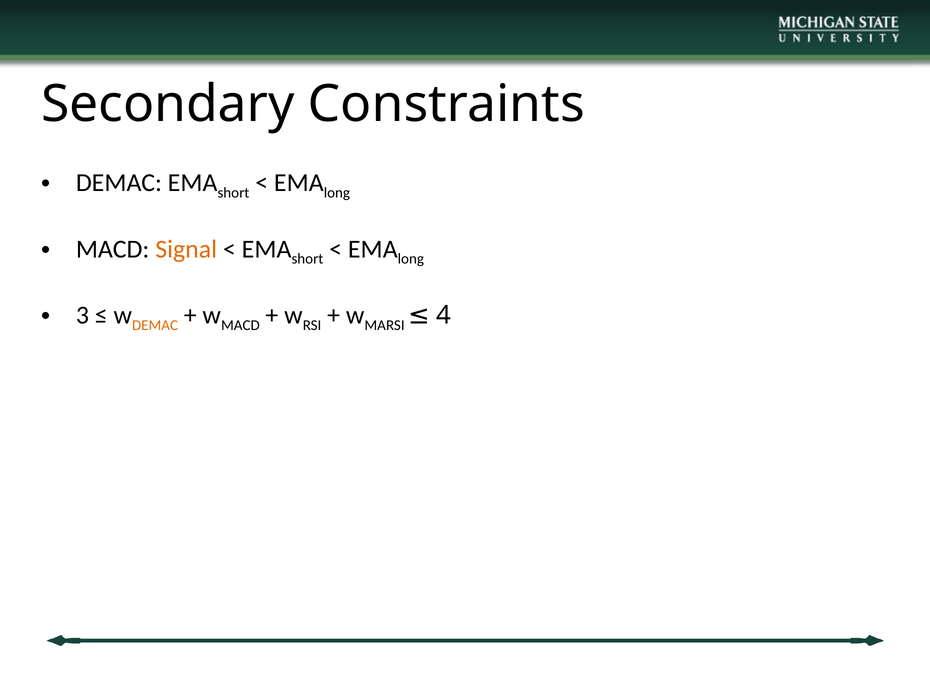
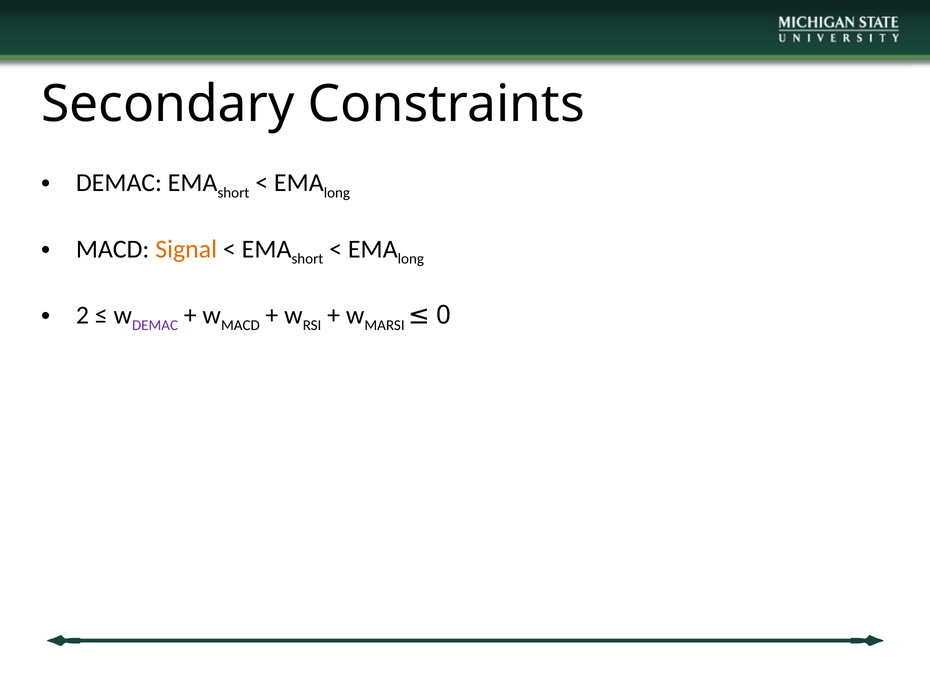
3: 3 -> 2
DEMAC at (155, 325) colour: orange -> purple
4: 4 -> 0
